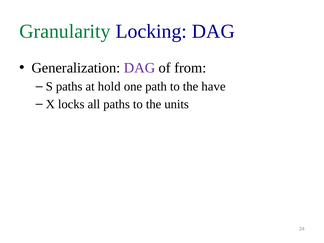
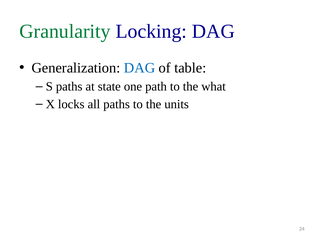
DAG at (140, 68) colour: purple -> blue
from: from -> table
hold: hold -> state
have: have -> what
